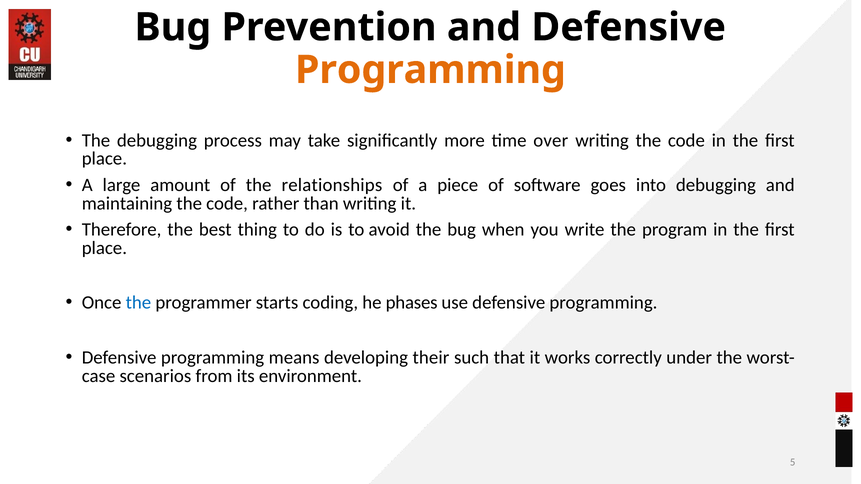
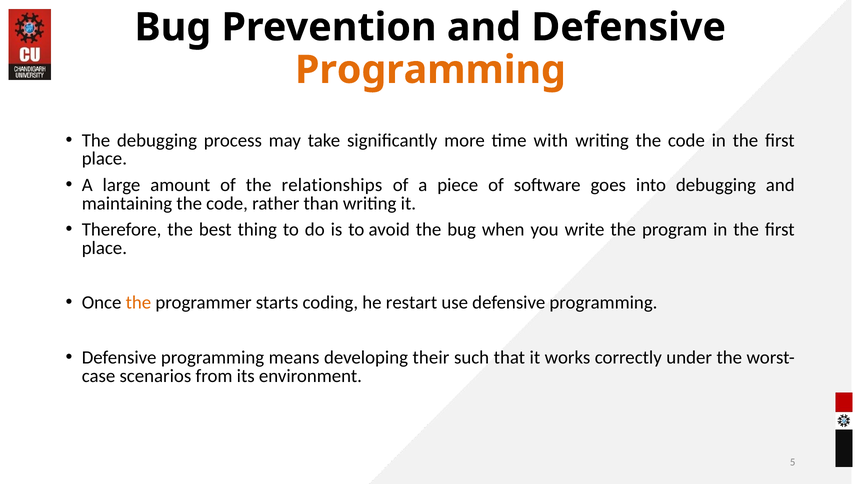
over: over -> with
the at (138, 303) colour: blue -> orange
phases: phases -> restart
